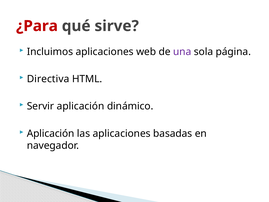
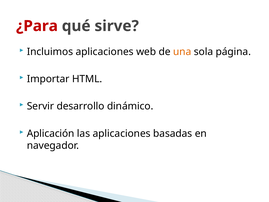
una colour: purple -> orange
Directiva: Directiva -> Importar
Servir aplicación: aplicación -> desarrollo
